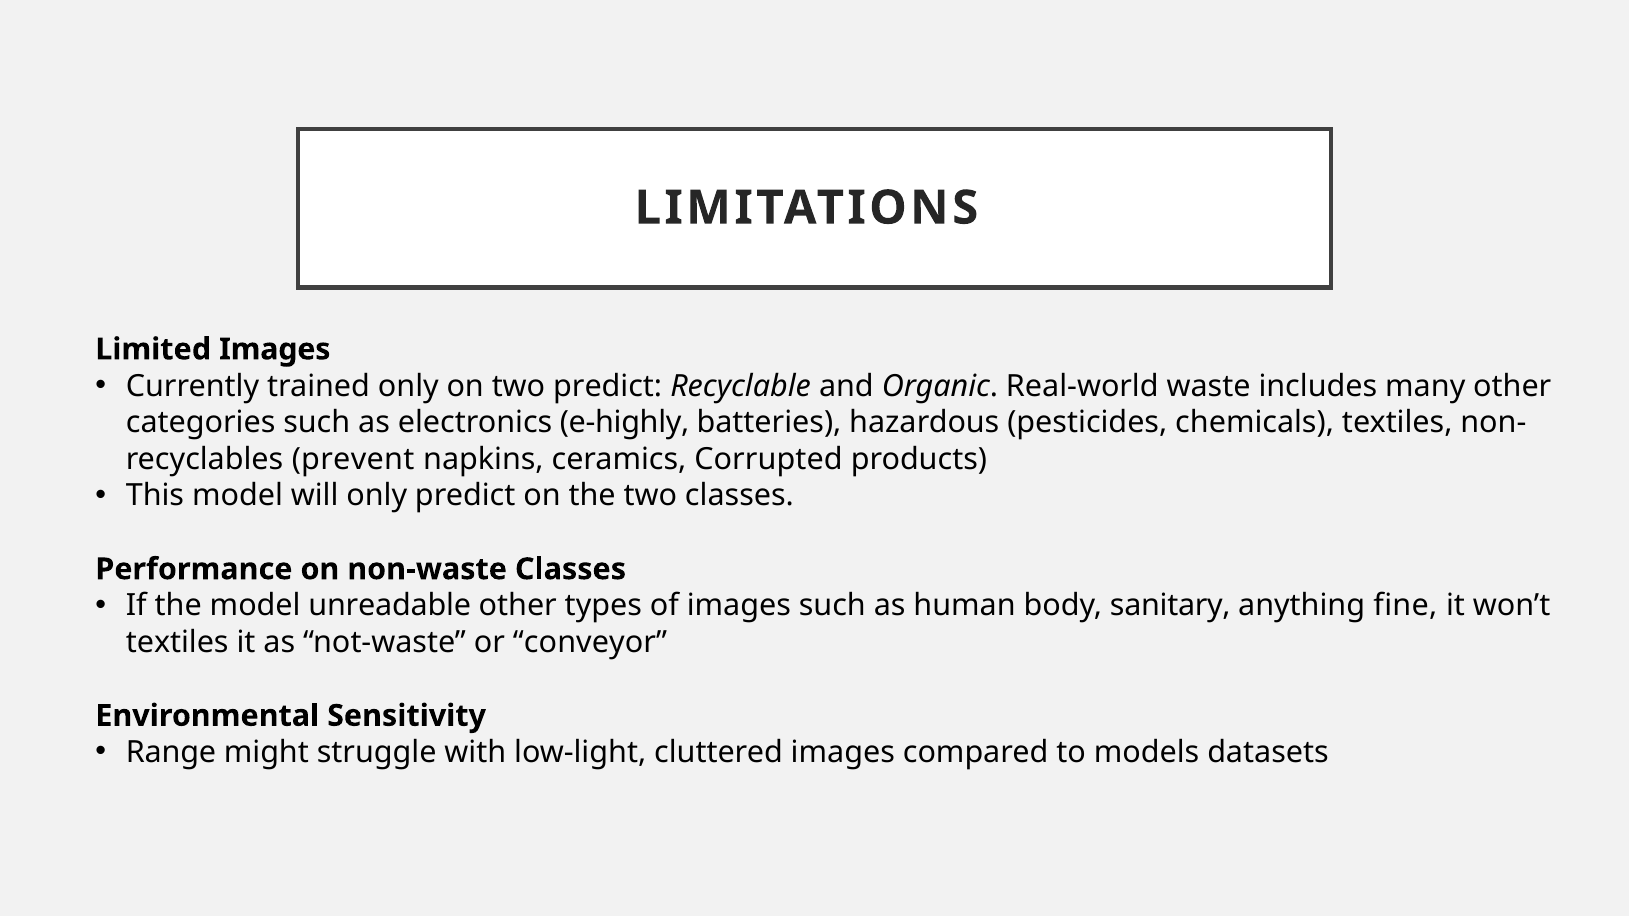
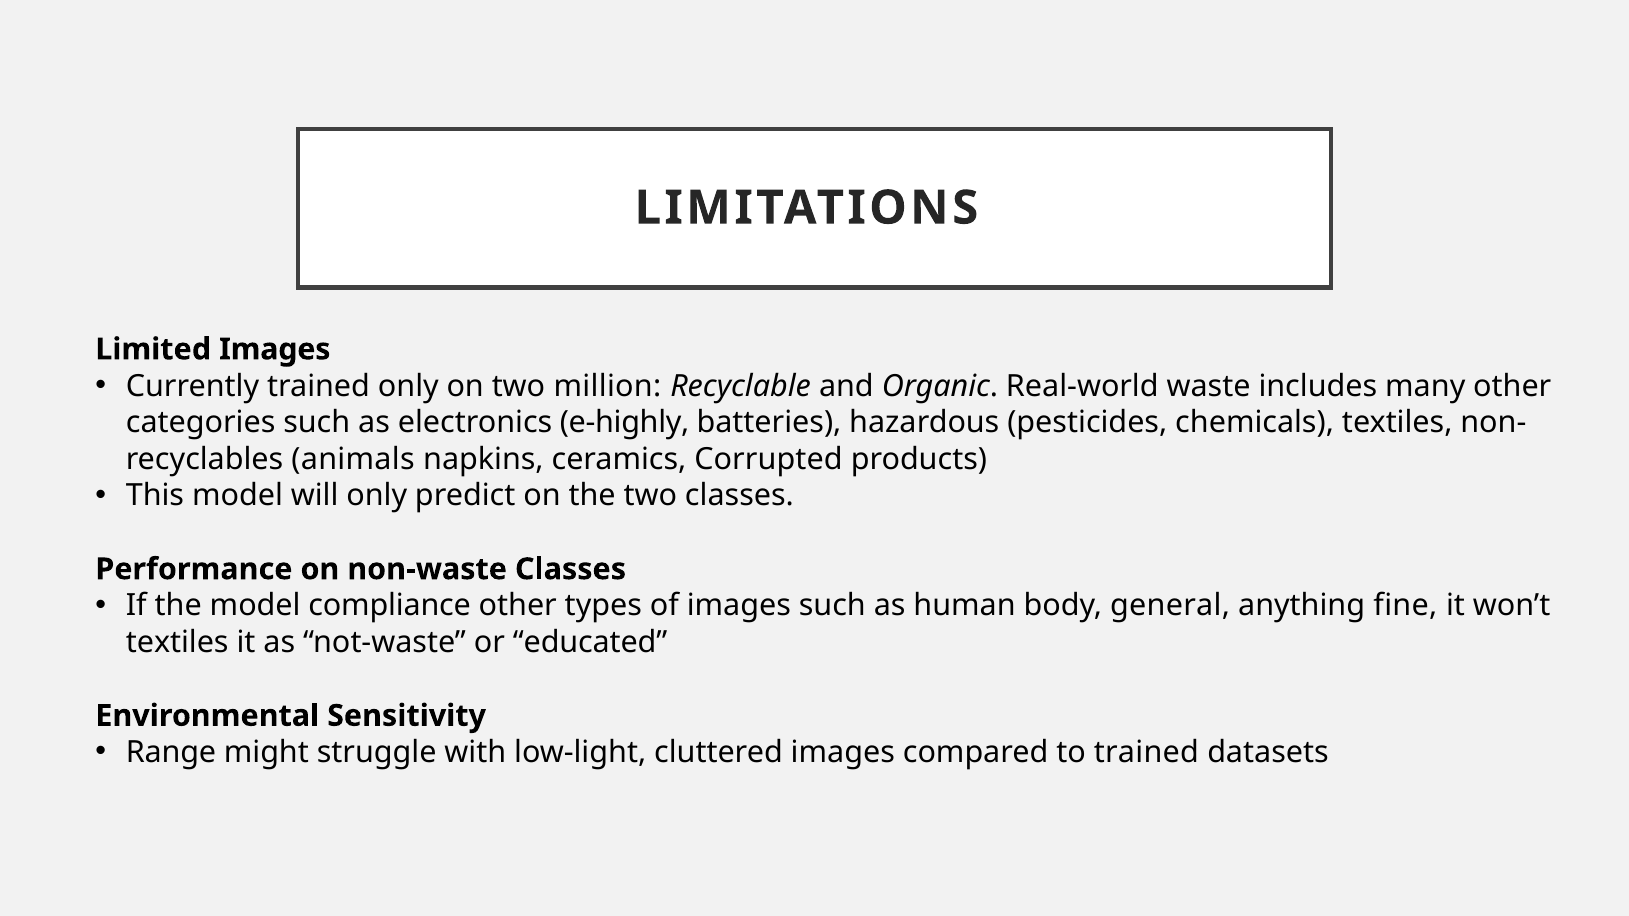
two predict: predict -> million
prevent: prevent -> animals
unreadable: unreadable -> compliance
sanitary: sanitary -> general
conveyor: conveyor -> educated
to models: models -> trained
